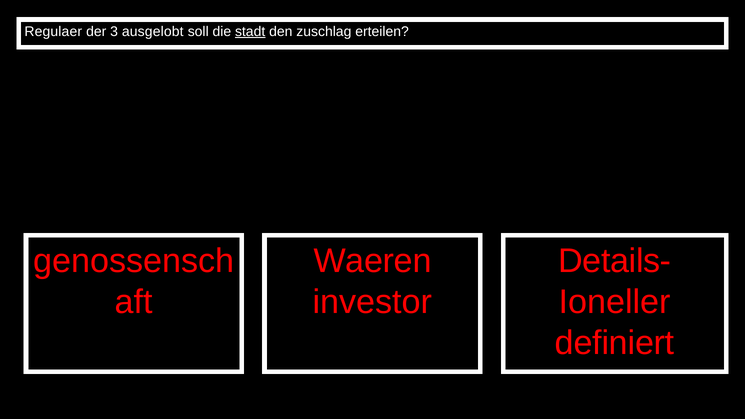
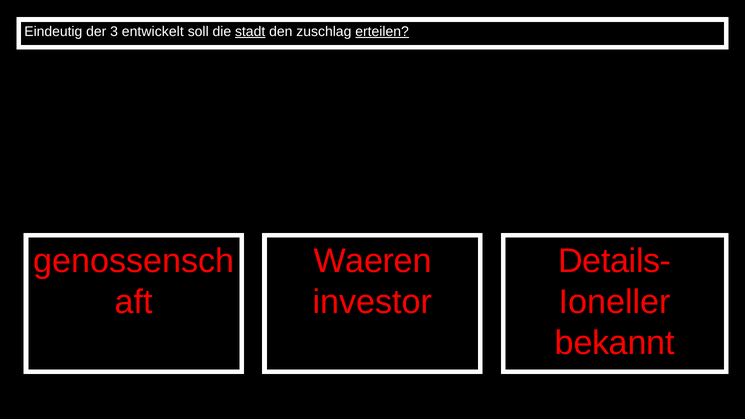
Regulaer: Regulaer -> Eindeutig
ausgelobt: ausgelobt -> entwickelt
erteilen underline: none -> present
definiert: definiert -> bekannt
